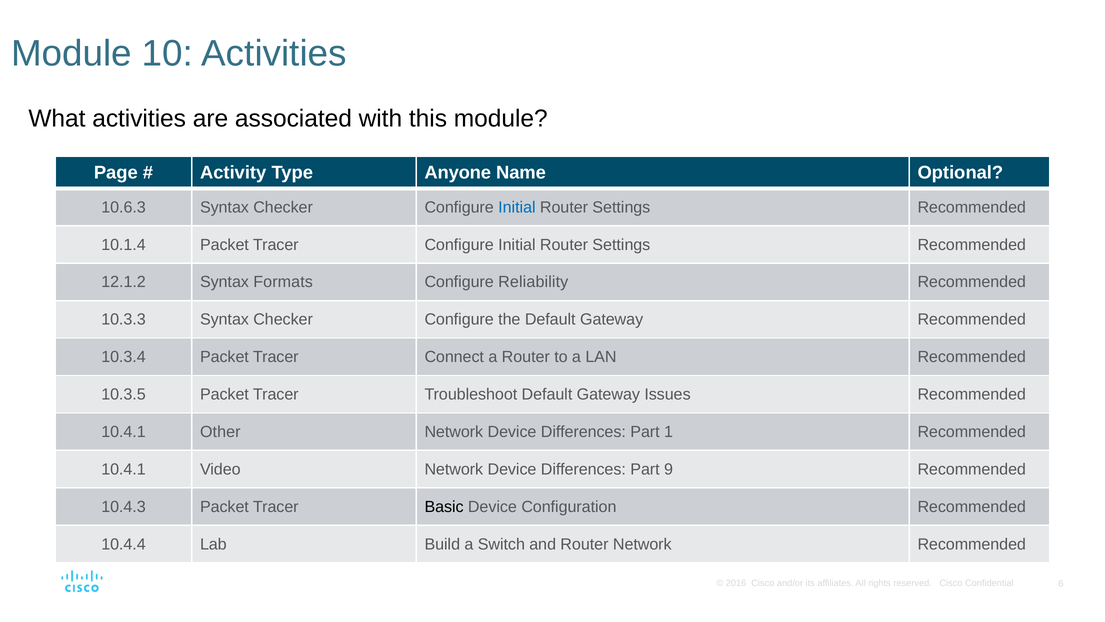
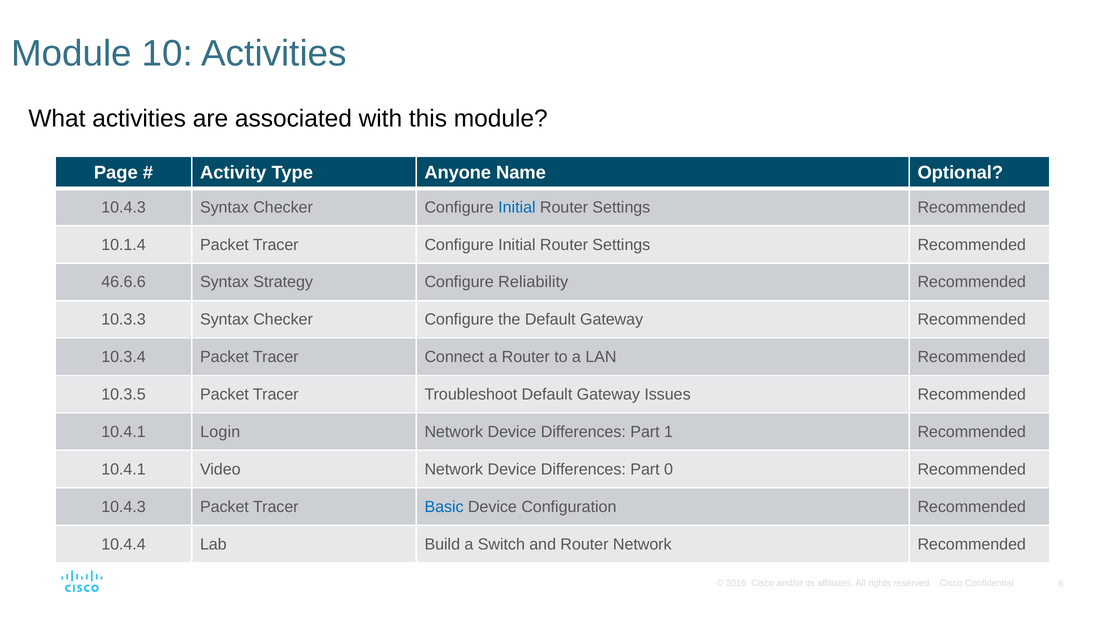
10.6.3 at (124, 207): 10.6.3 -> 10.4.3
12.1.2: 12.1.2 -> 46.6.6
Formats: Formats -> Strategy
Other: Other -> Login
9: 9 -> 0
Basic colour: black -> blue
